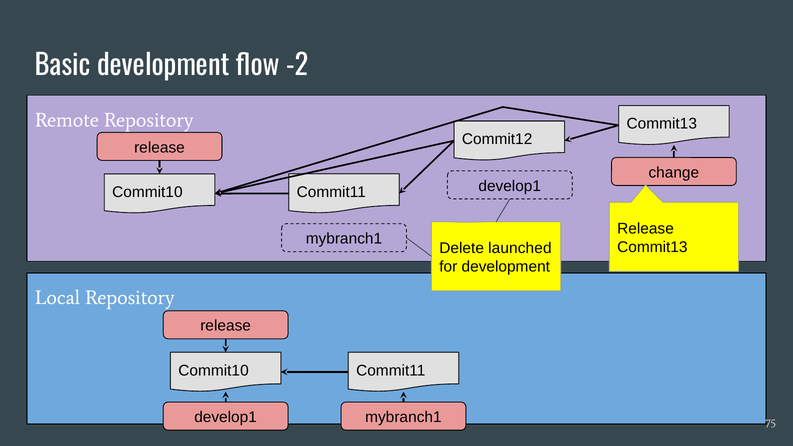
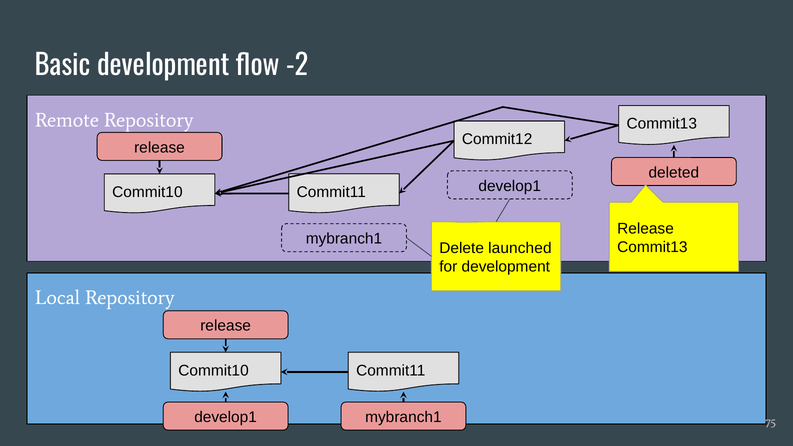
change: change -> deleted
